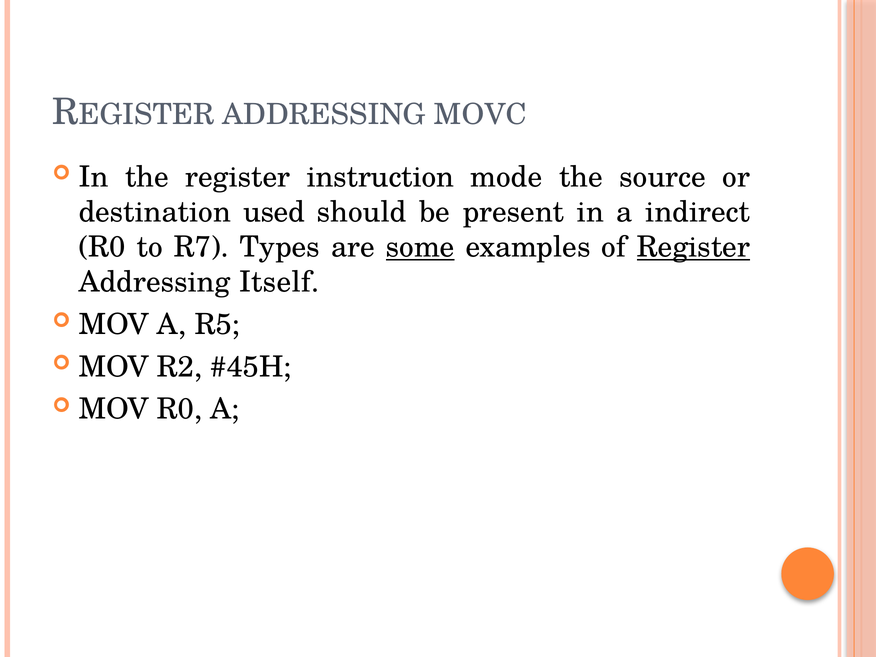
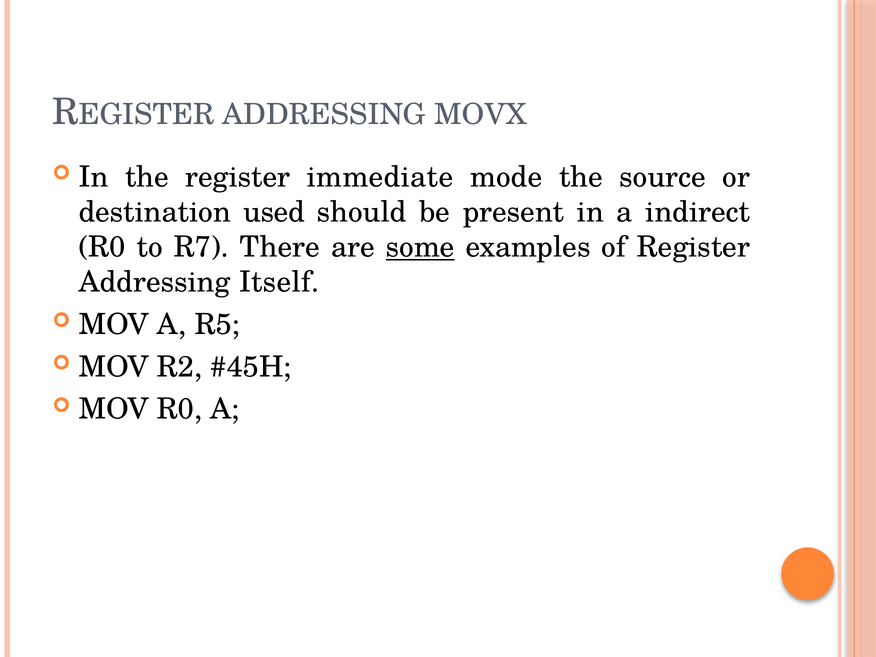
MOVC: MOVC -> MOVX
instruction: instruction -> immediate
Types: Types -> There
Register at (693, 247) underline: present -> none
